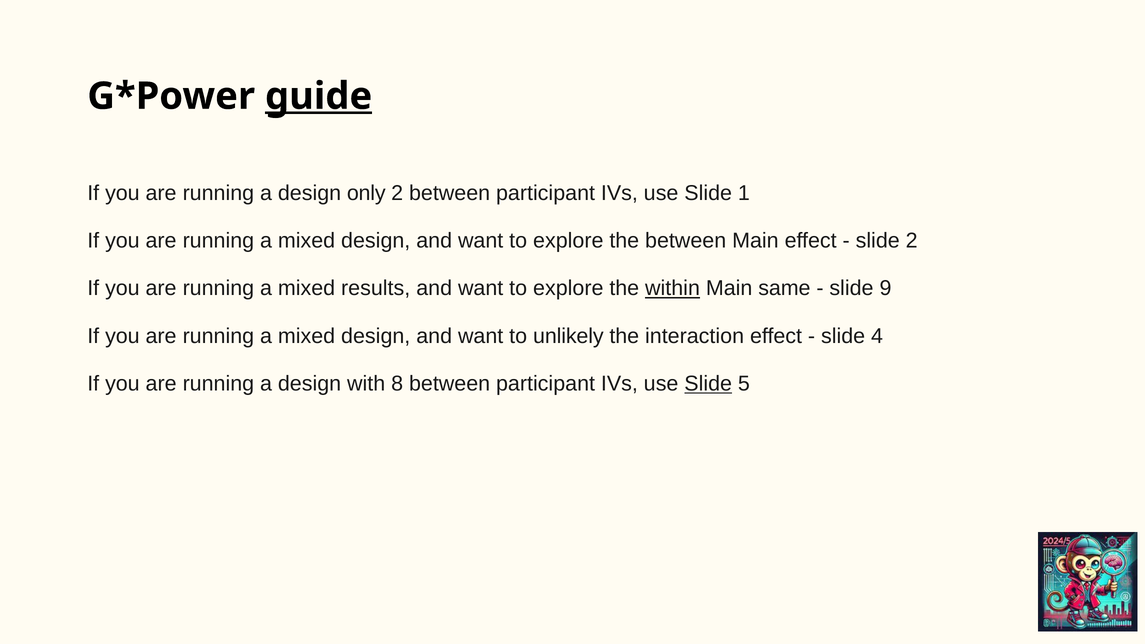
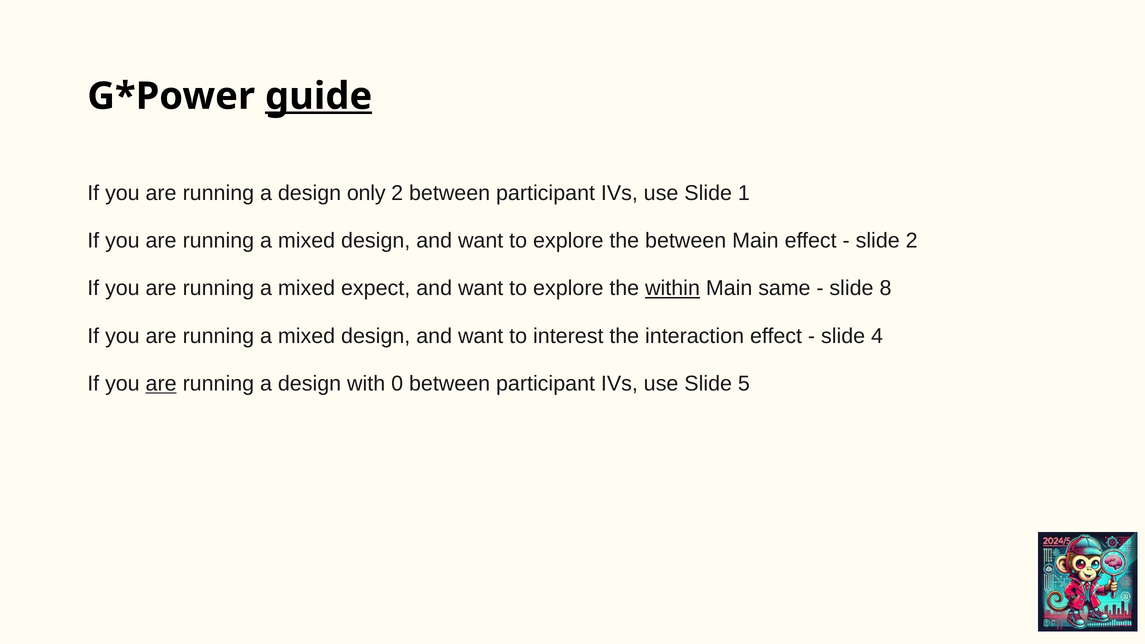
results: results -> expect
9: 9 -> 8
unlikely: unlikely -> interest
are at (161, 384) underline: none -> present
8: 8 -> 0
Slide at (708, 384) underline: present -> none
